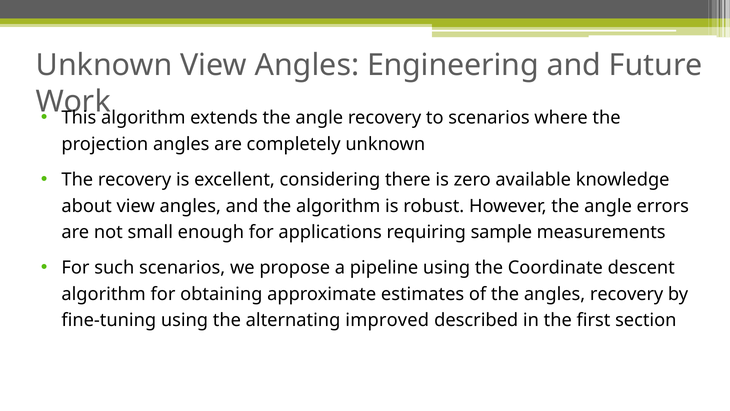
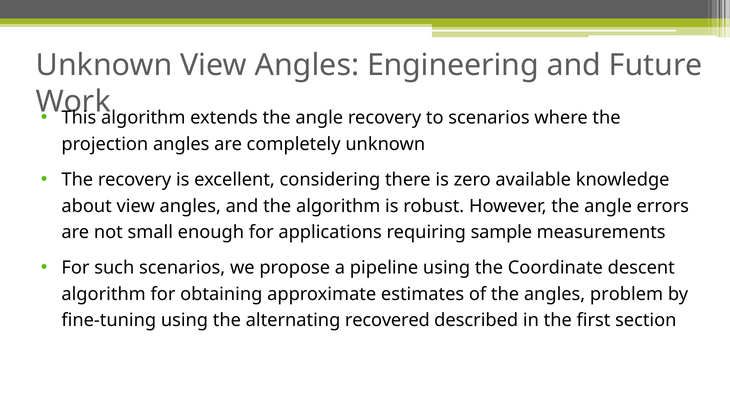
angles recovery: recovery -> problem
improved: improved -> recovered
